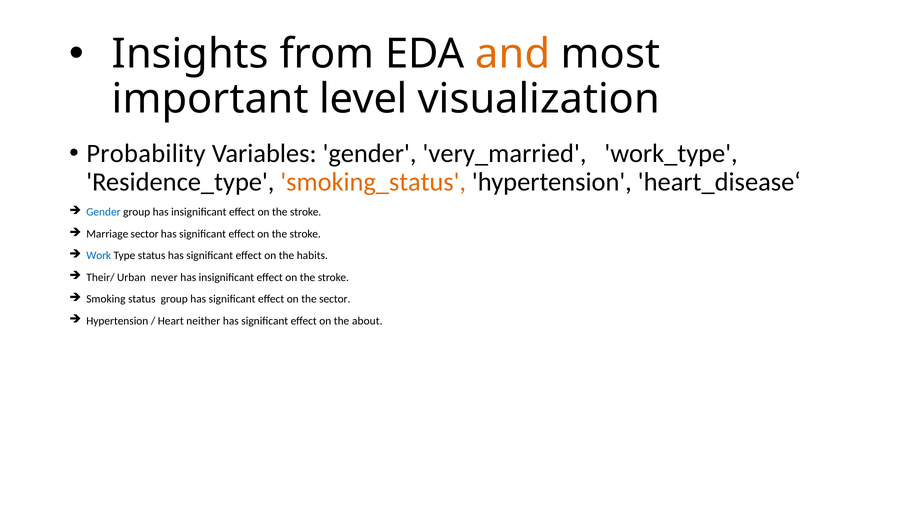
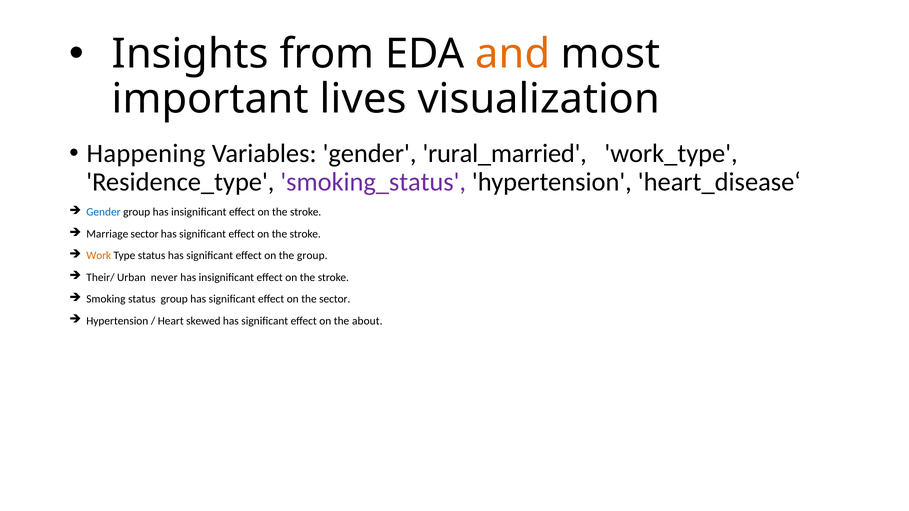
level: level -> lives
Probability: Probability -> Happening
very_married: very_married -> rural_married
smoking_status colour: orange -> purple
Work colour: blue -> orange
the habits: habits -> group
neither: neither -> skewed
